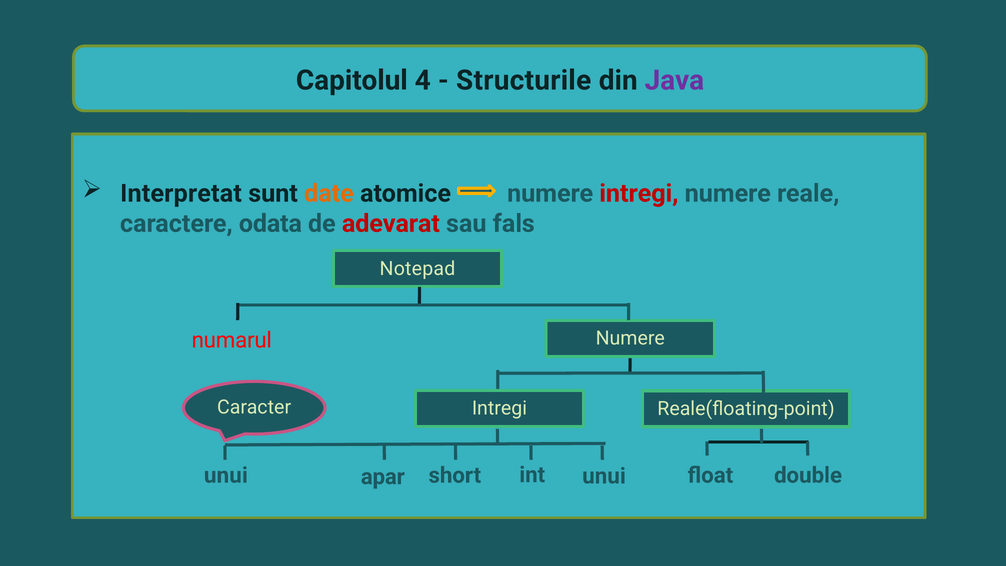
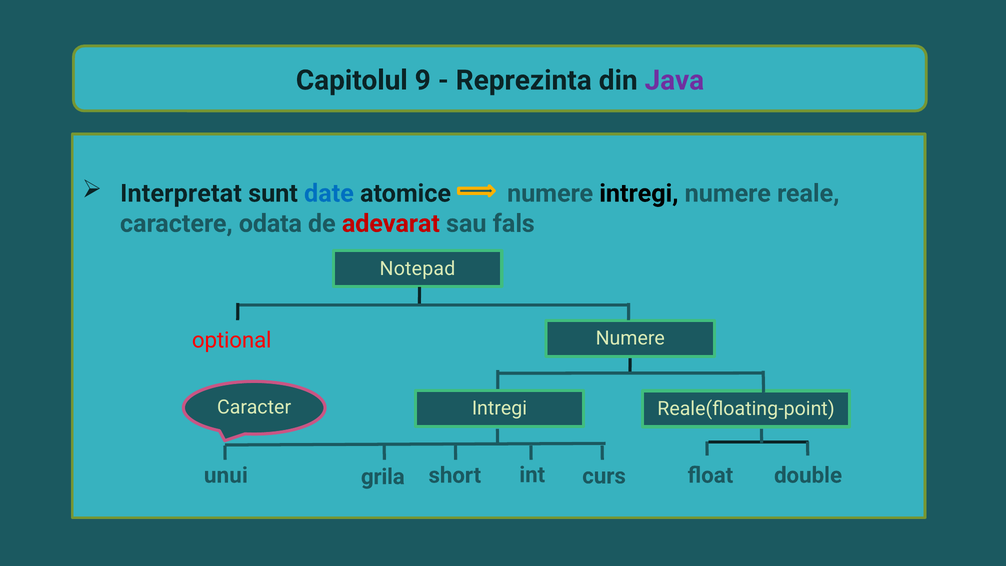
4: 4 -> 9
Structurile: Structurile -> Reprezinta
date colour: orange -> blue
intregi at (639, 193) colour: red -> black
numarul: numarul -> optional
apar: apar -> grila
int unui: unui -> curs
